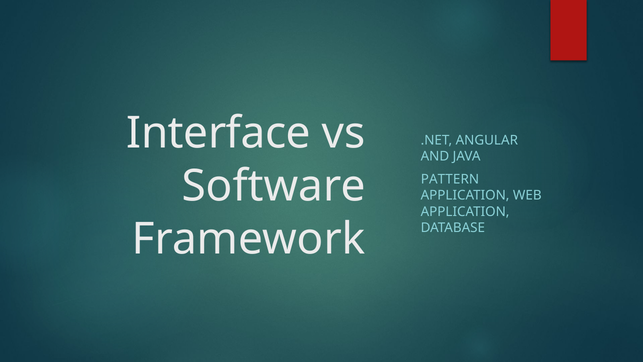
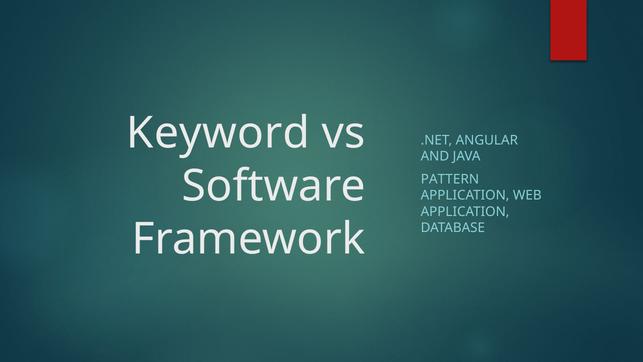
Interface: Interface -> Keyword
